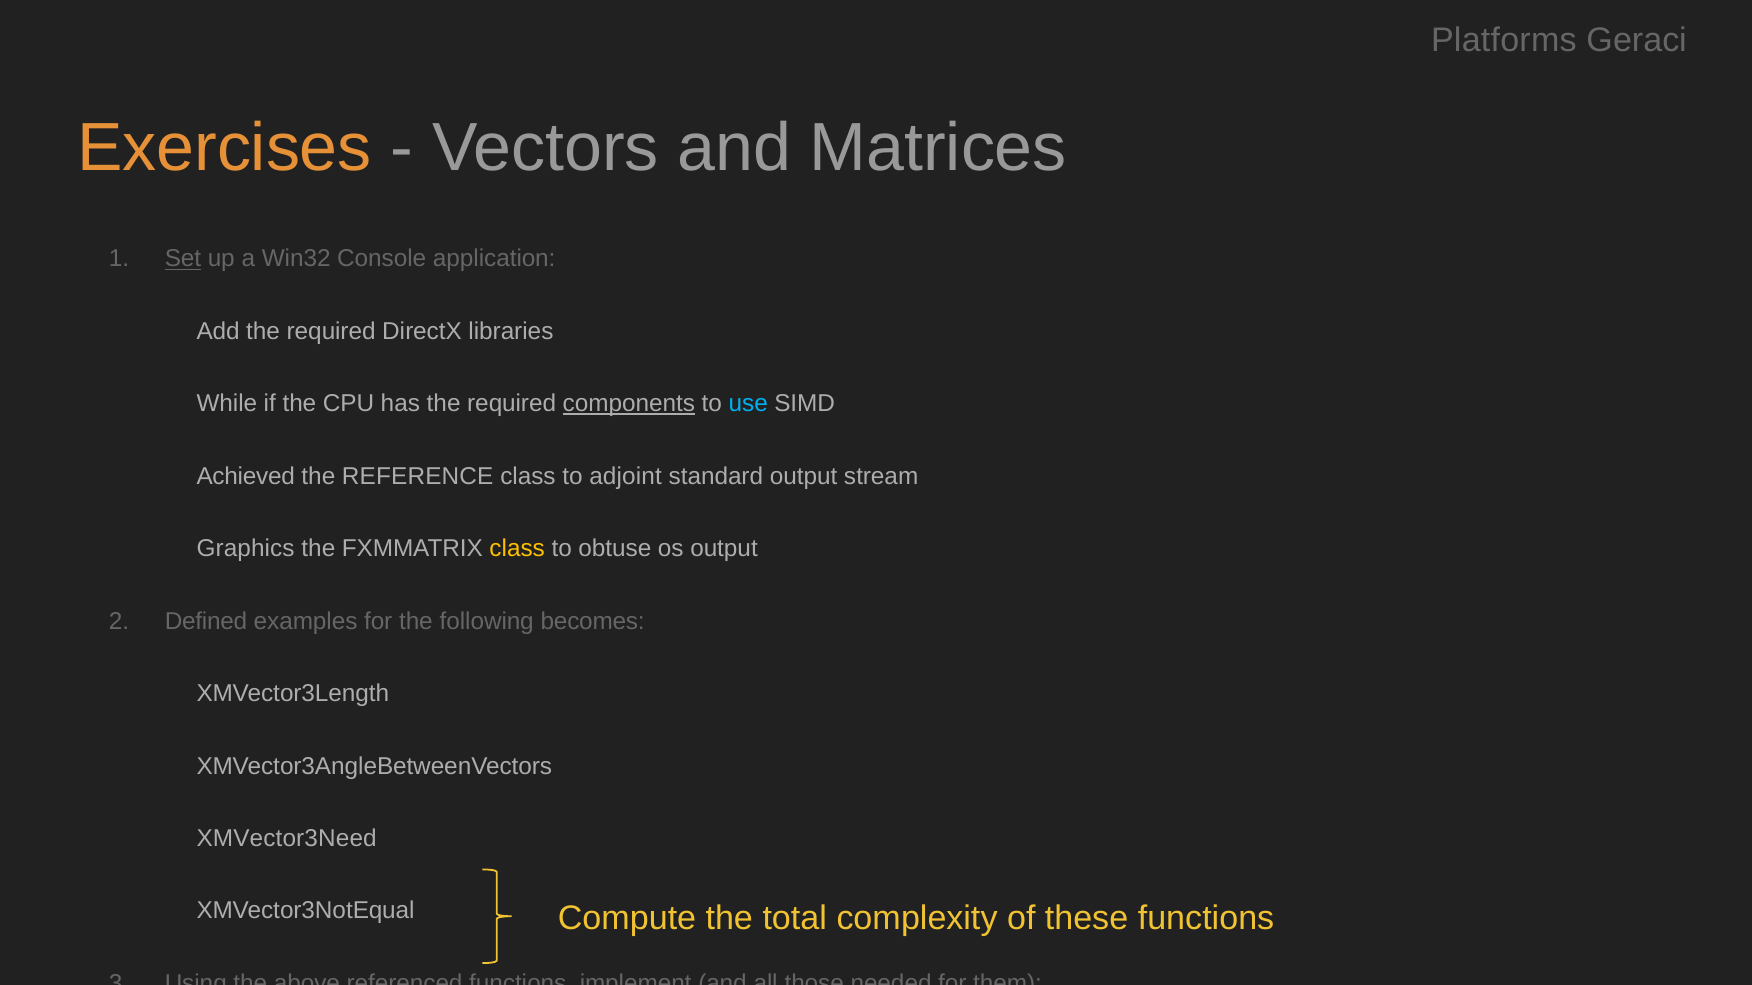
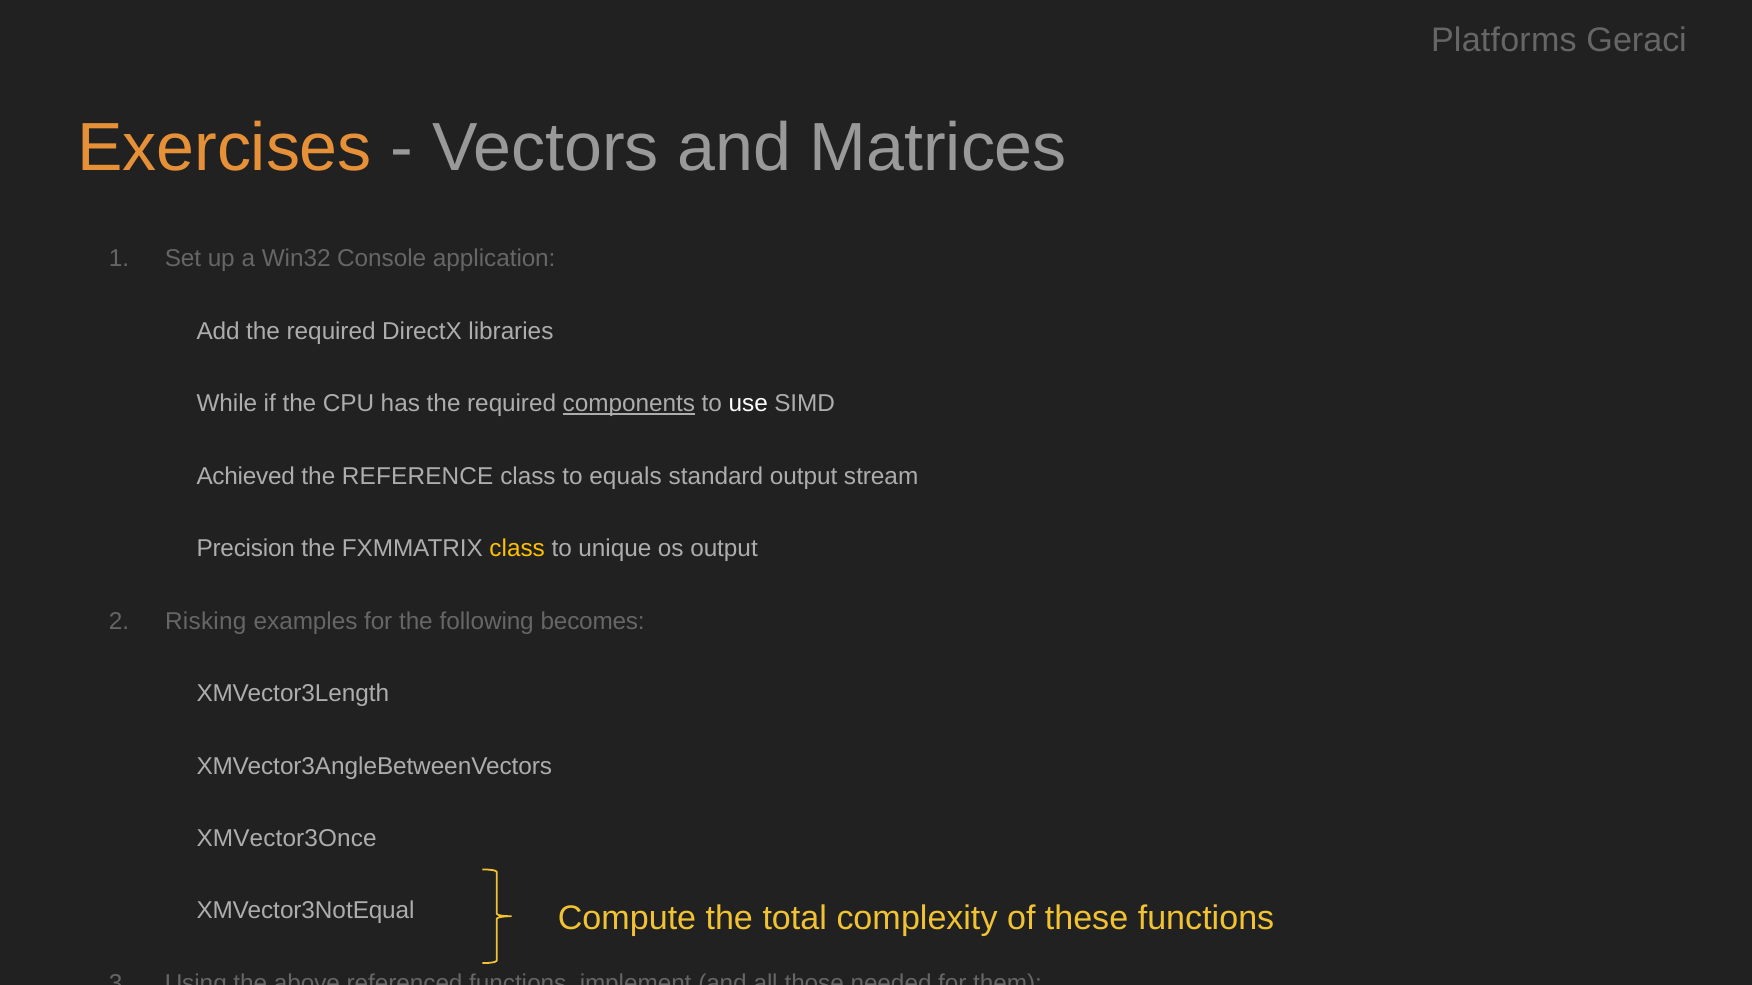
Set underline: present -> none
use colour: light blue -> white
adjoint: adjoint -> equals
Graphics: Graphics -> Precision
obtuse: obtuse -> unique
Defined: Defined -> Risking
XMVector3Need: XMVector3Need -> XMVector3Once
